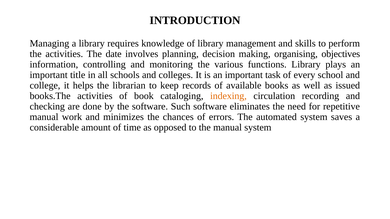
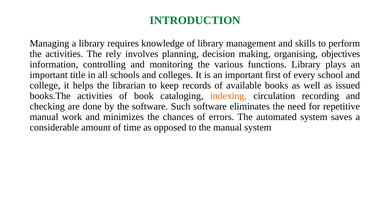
INTRODUCTION colour: black -> green
date: date -> rely
task: task -> first
